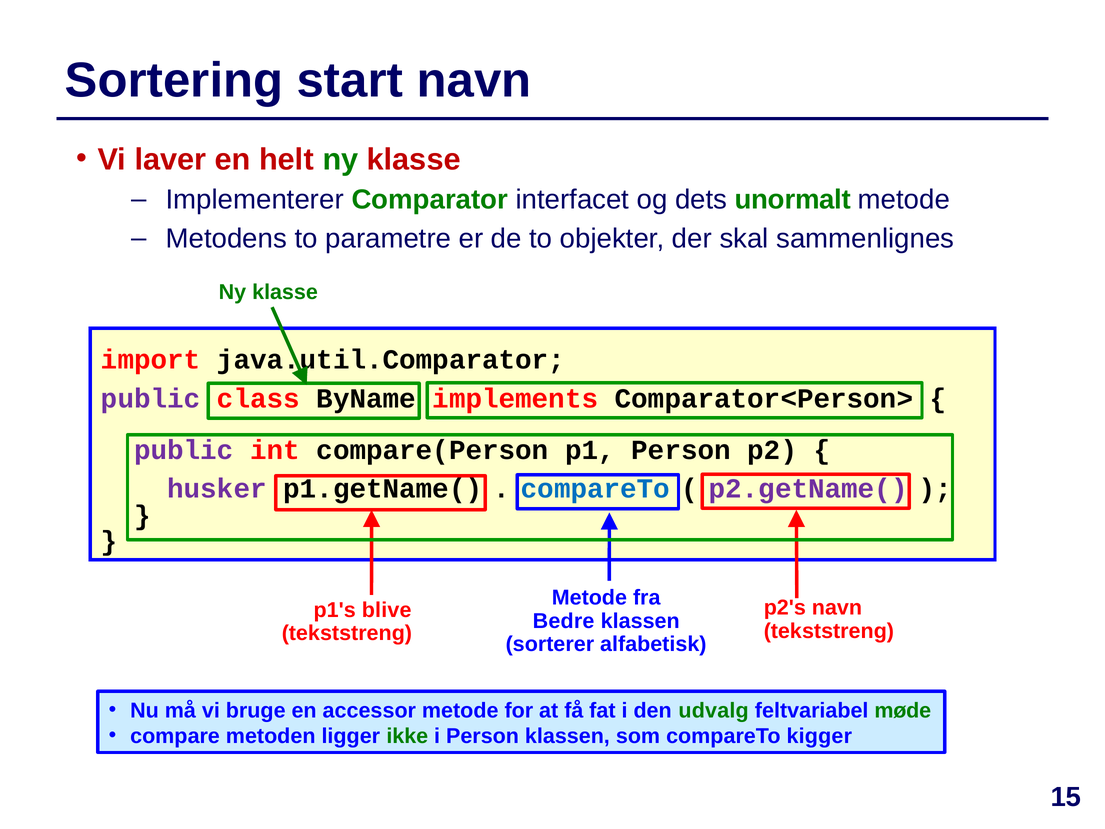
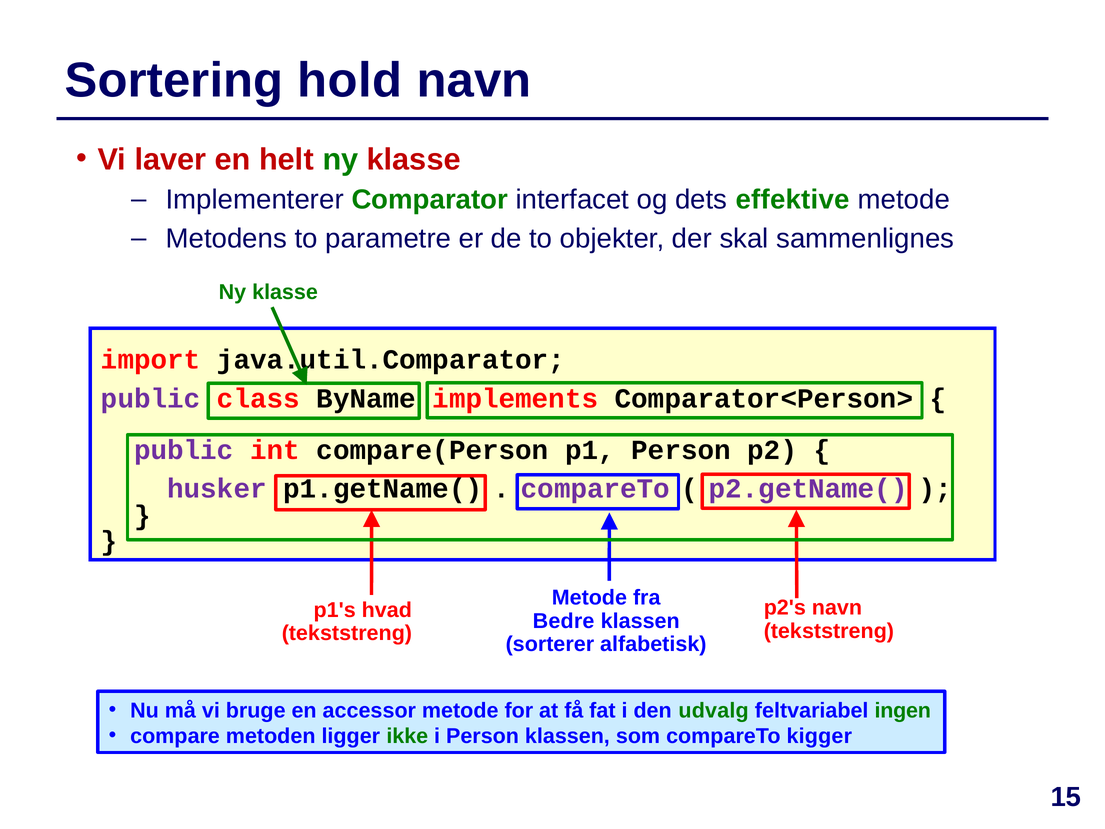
start: start -> hold
unormalt: unormalt -> effektive
compareTo at (595, 489) colour: blue -> purple
blive: blive -> hvad
møde: møde -> ingen
